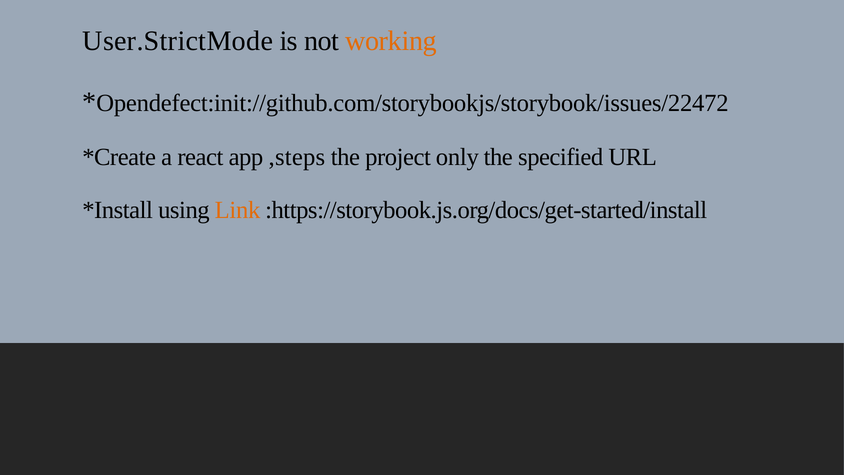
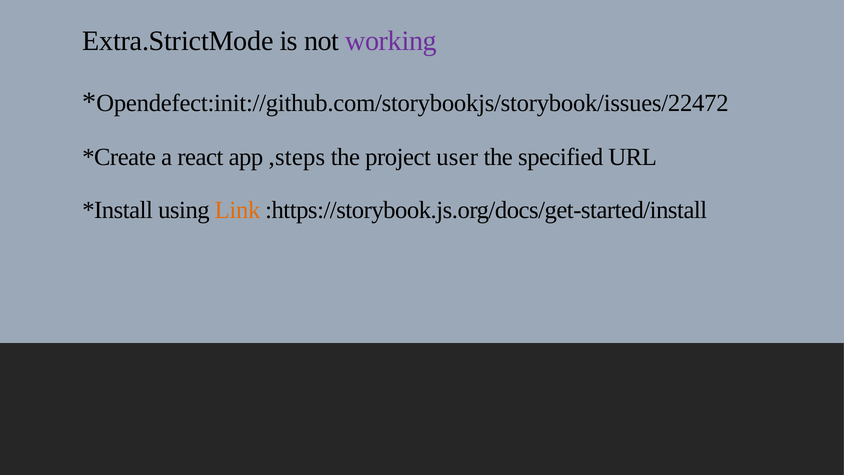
User.StrictMode: User.StrictMode -> Extra.StrictMode
working colour: orange -> purple
only: only -> user
